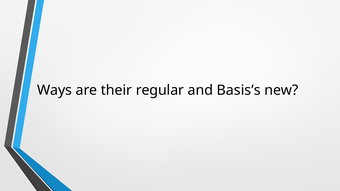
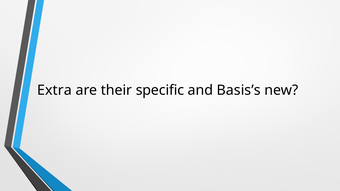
Ways: Ways -> Extra
regular: regular -> specific
